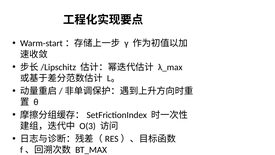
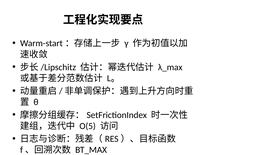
O(3: O(3 -> O(5
